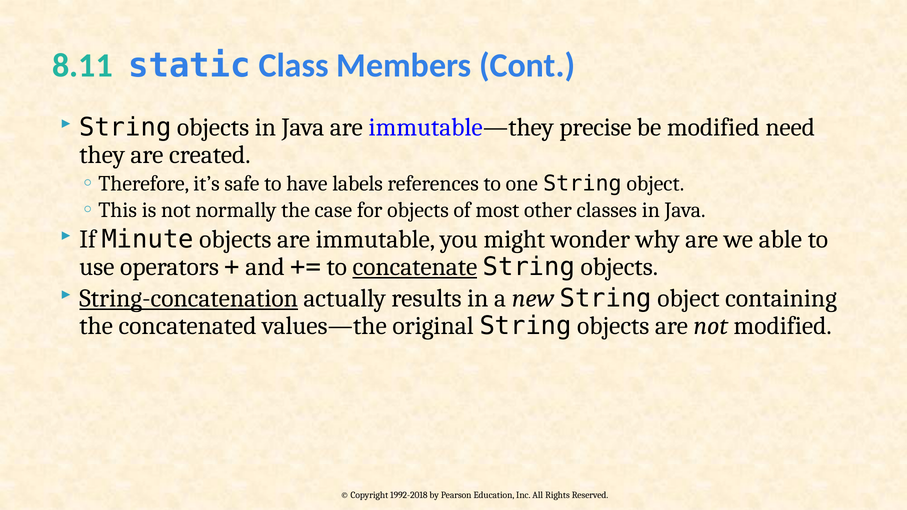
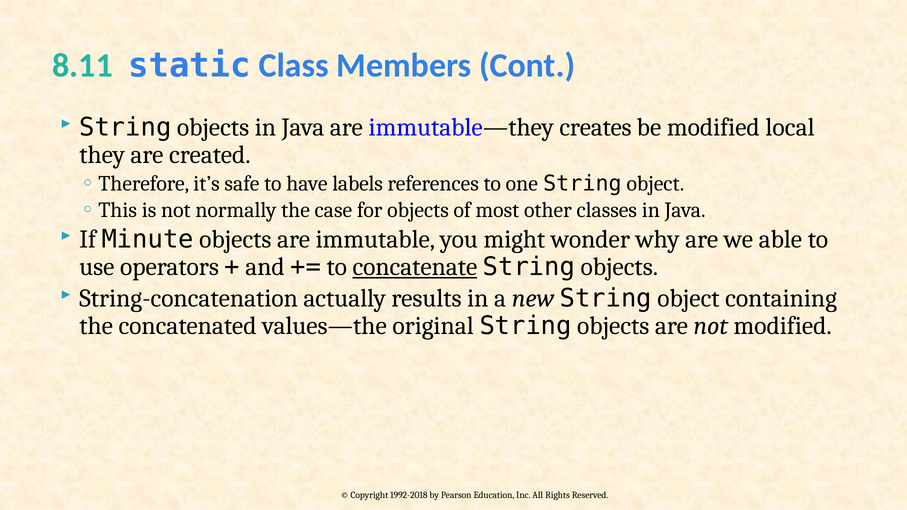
precise: precise -> creates
need: need -> local
String-concatenation underline: present -> none
